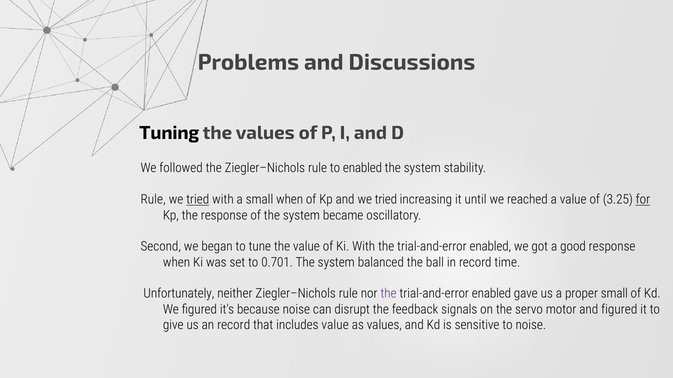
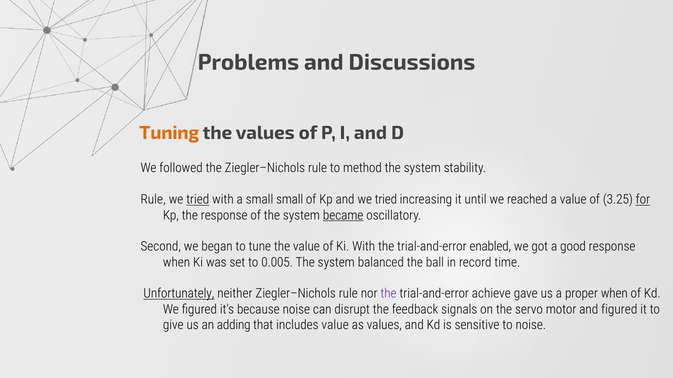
Tuning colour: black -> orange
to enabled: enabled -> method
small when: when -> small
became underline: none -> present
0.701: 0.701 -> 0.005
Unfortunately underline: none -> present
enabled at (491, 294): enabled -> achieve
proper small: small -> when
an record: record -> adding
